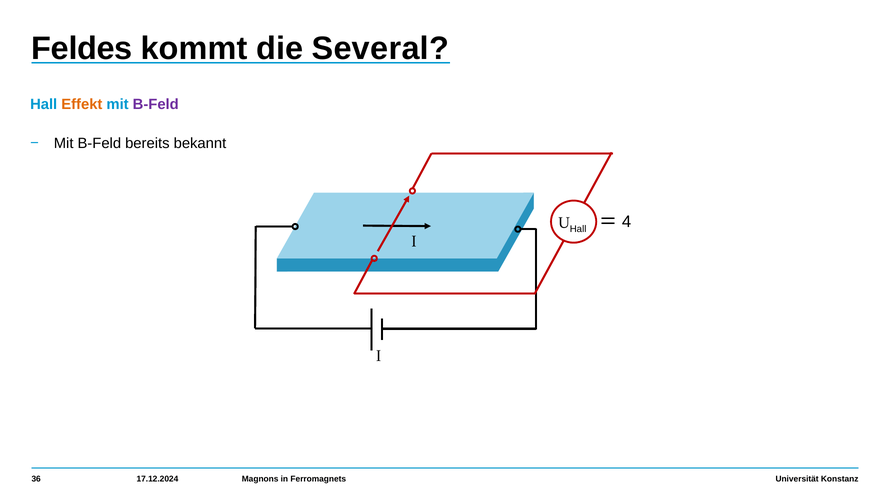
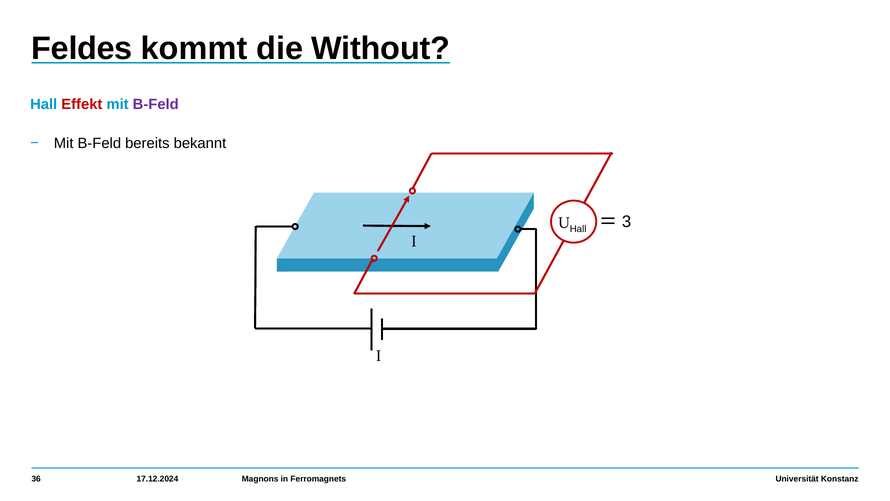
Several: Several -> Without
Effekt colour: orange -> red
4: 4 -> 3
